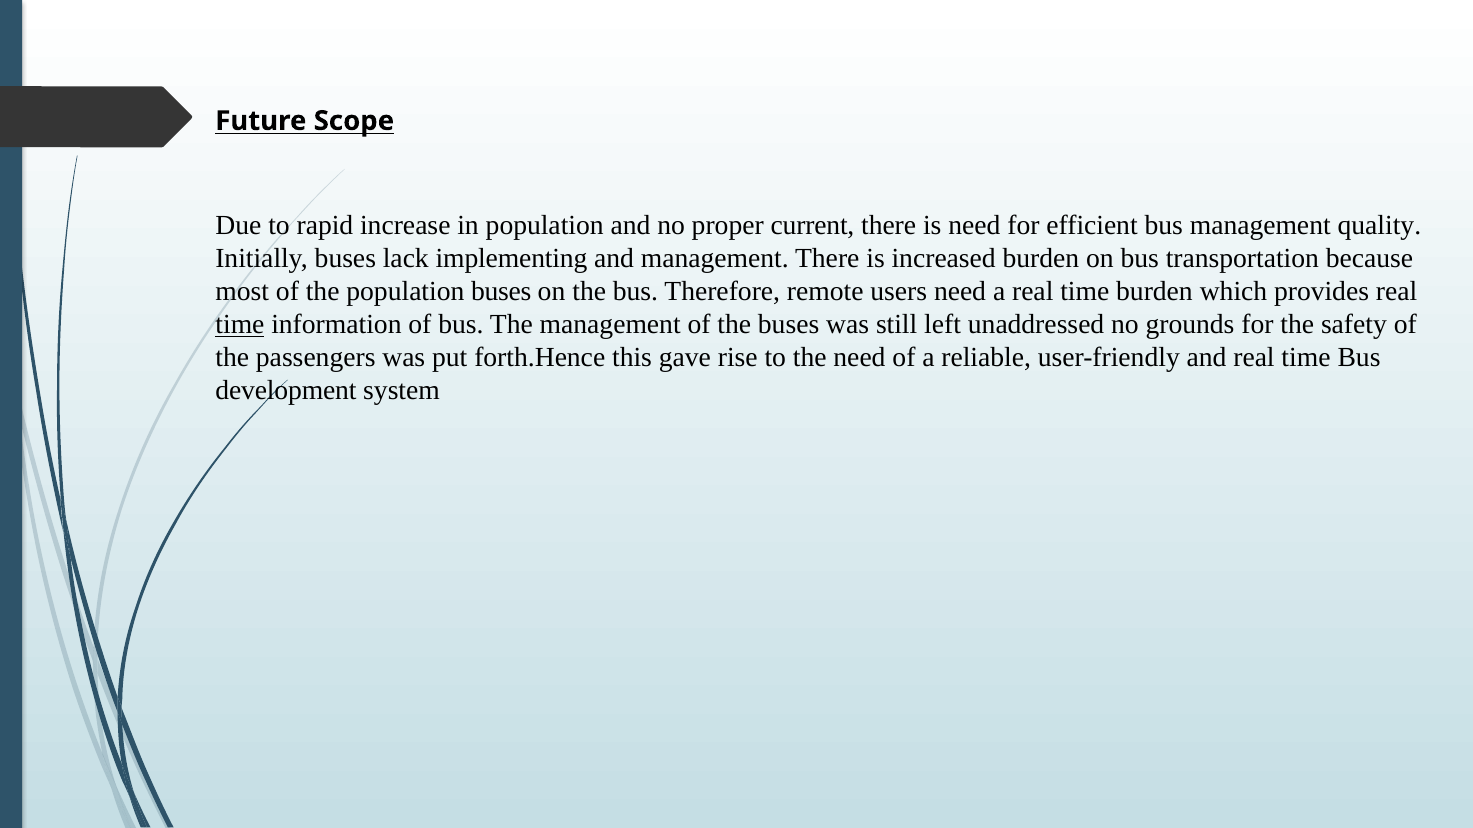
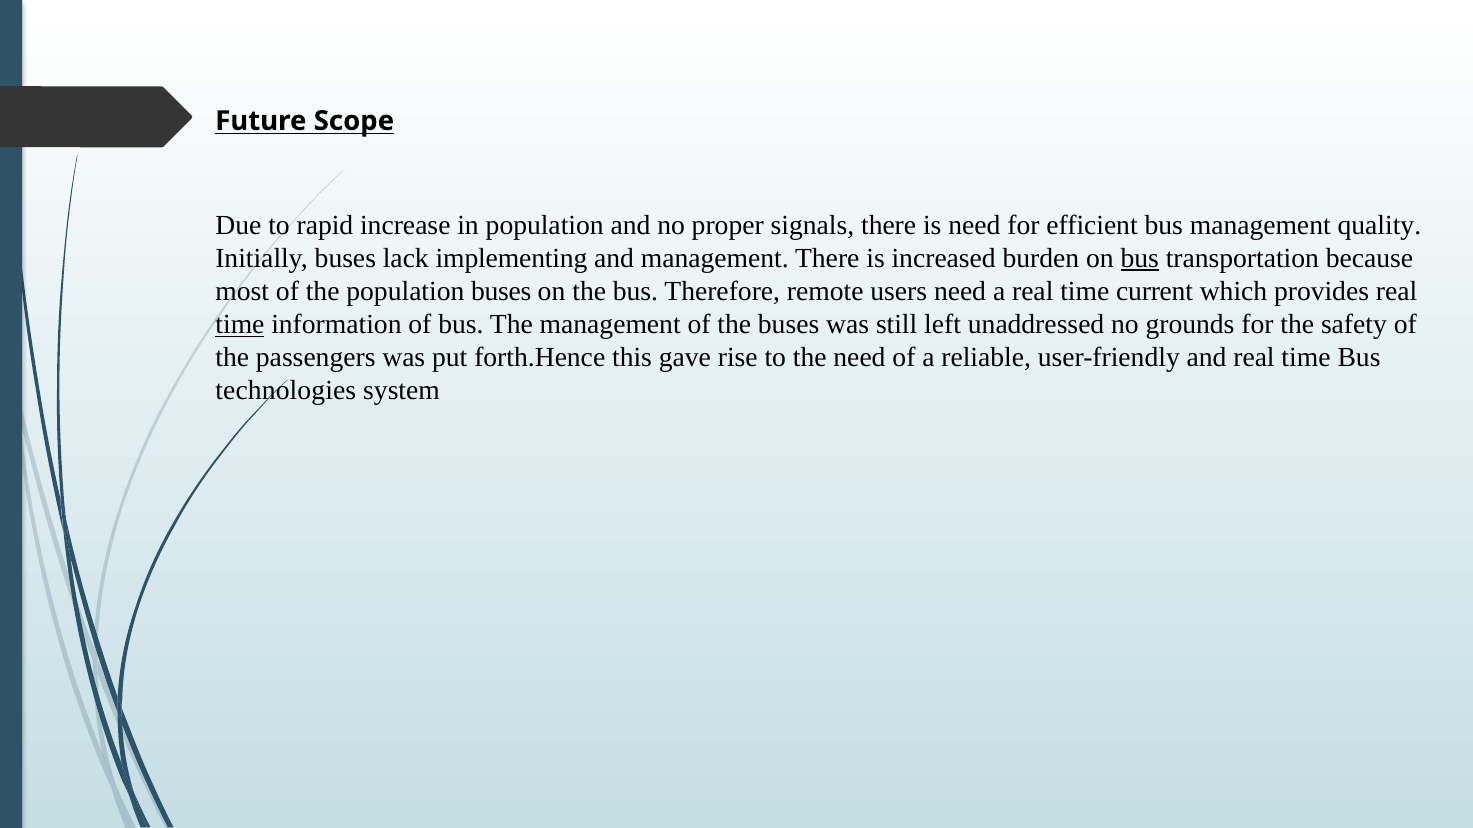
current: current -> signals
bus at (1140, 258) underline: none -> present
time burden: burden -> current
development: development -> technologies
